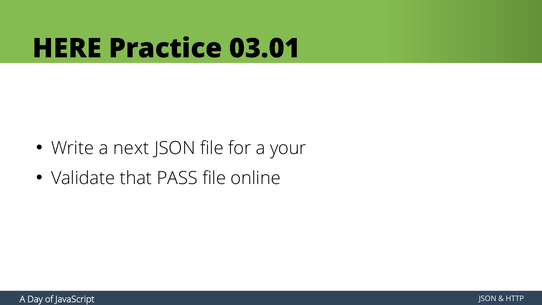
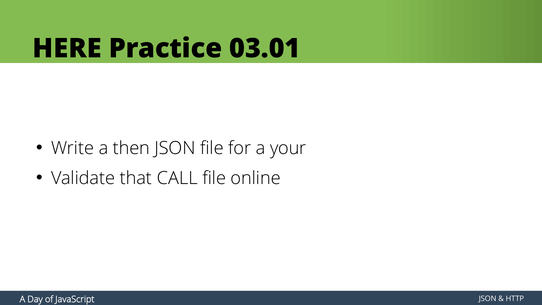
next: next -> then
PASS: PASS -> CALL
